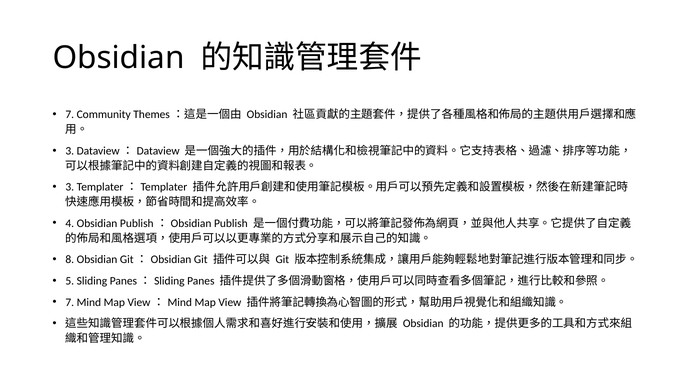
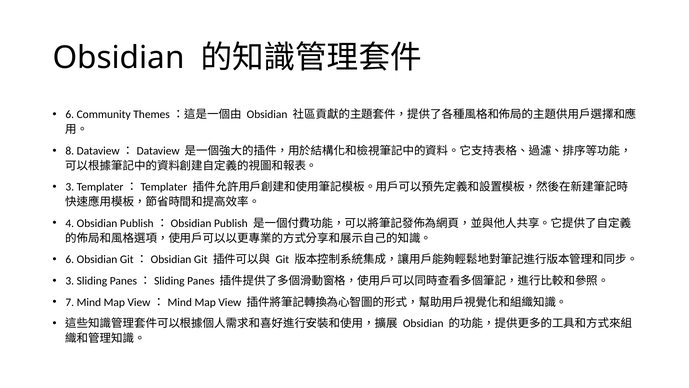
7 at (70, 115): 7 -> 6
3 at (70, 151): 3 -> 8
8 at (70, 259): 8 -> 6
5 at (70, 281): 5 -> 3
